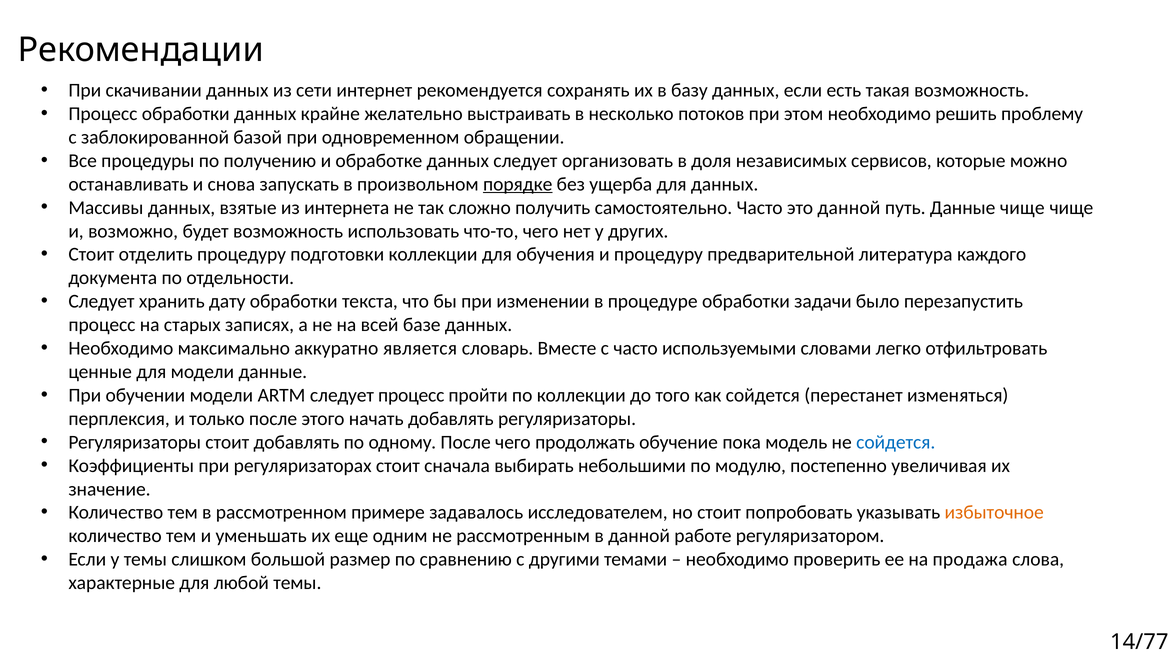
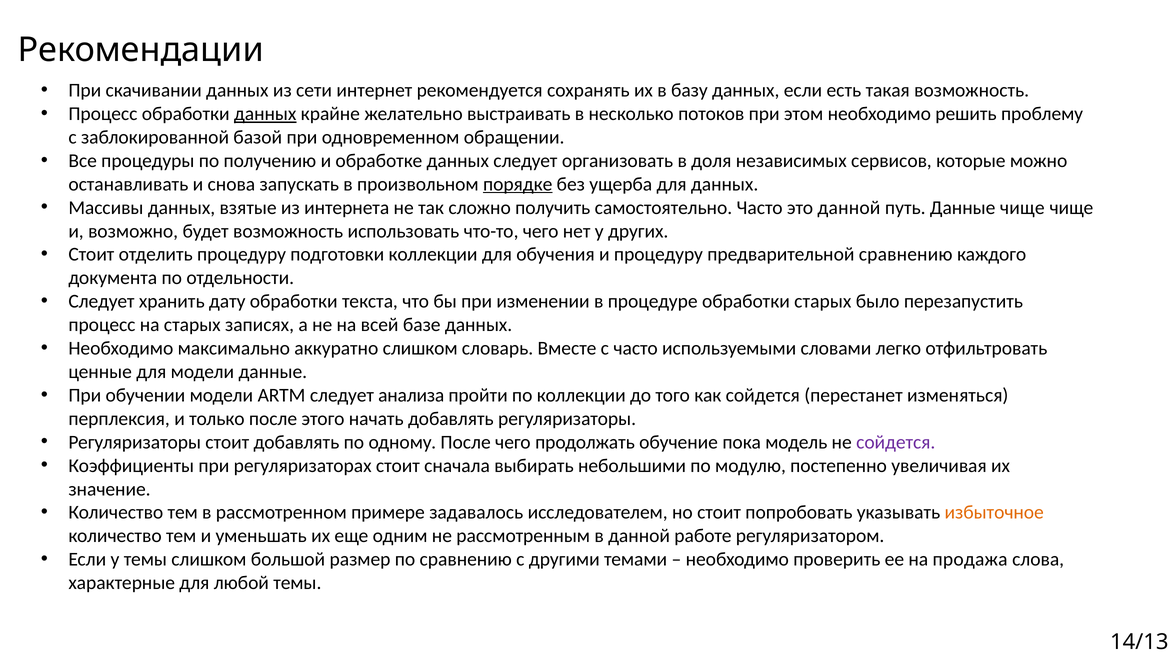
данных at (265, 114) underline: none -> present
предварительной литература: литература -> сравнению
обработки задачи: задачи -> старых
аккуратно является: является -> слишком
следует процесс: процесс -> анализа
сойдется at (896, 442) colour: blue -> purple
14/77: 14/77 -> 14/13
